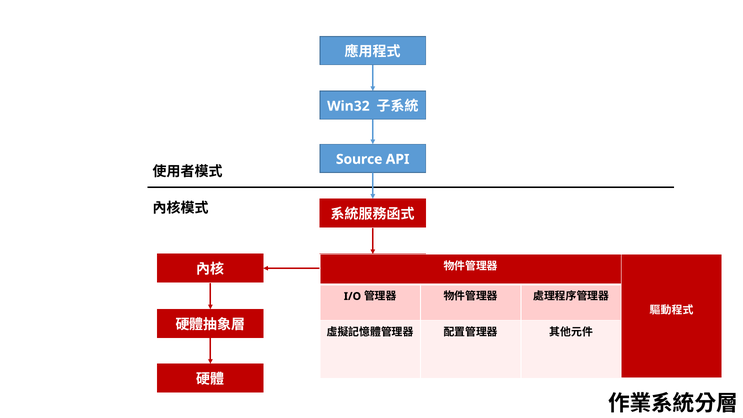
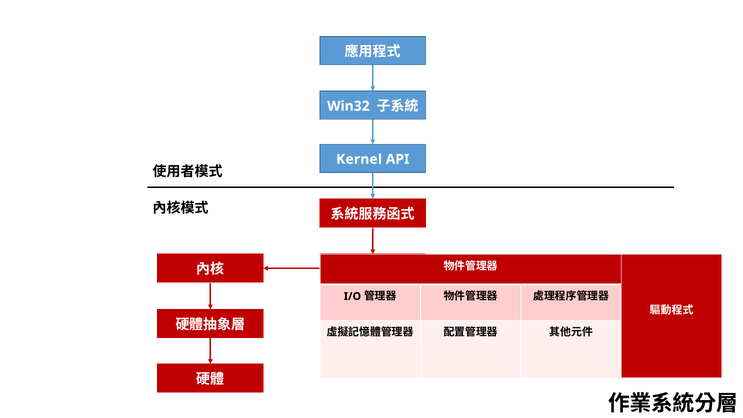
Source: Source -> Kernel
